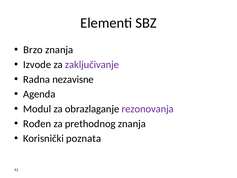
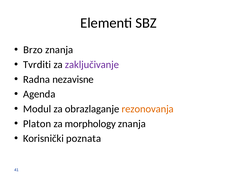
Izvode: Izvode -> Tvrditi
rezonovanja colour: purple -> orange
Rođen: Rođen -> Platon
prethodnog: prethodnog -> morphology
